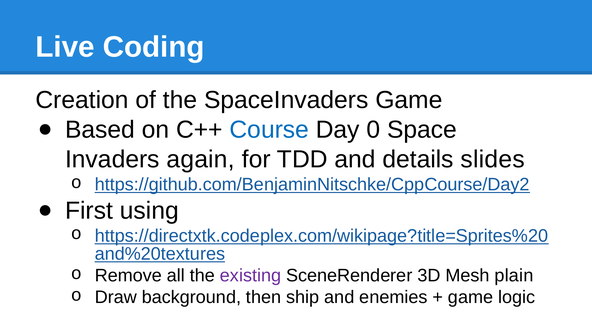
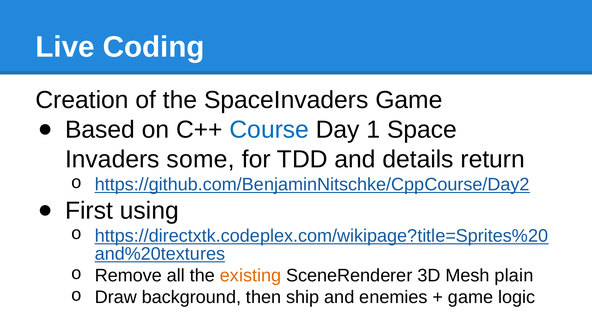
0: 0 -> 1
again: again -> some
slides: slides -> return
existing colour: purple -> orange
